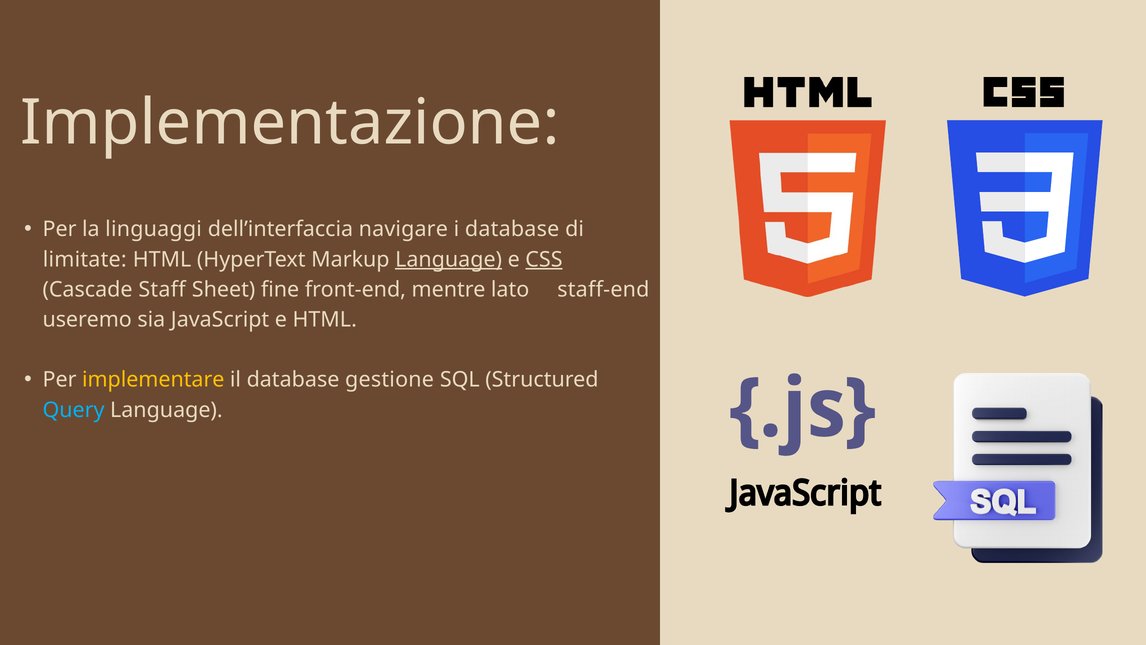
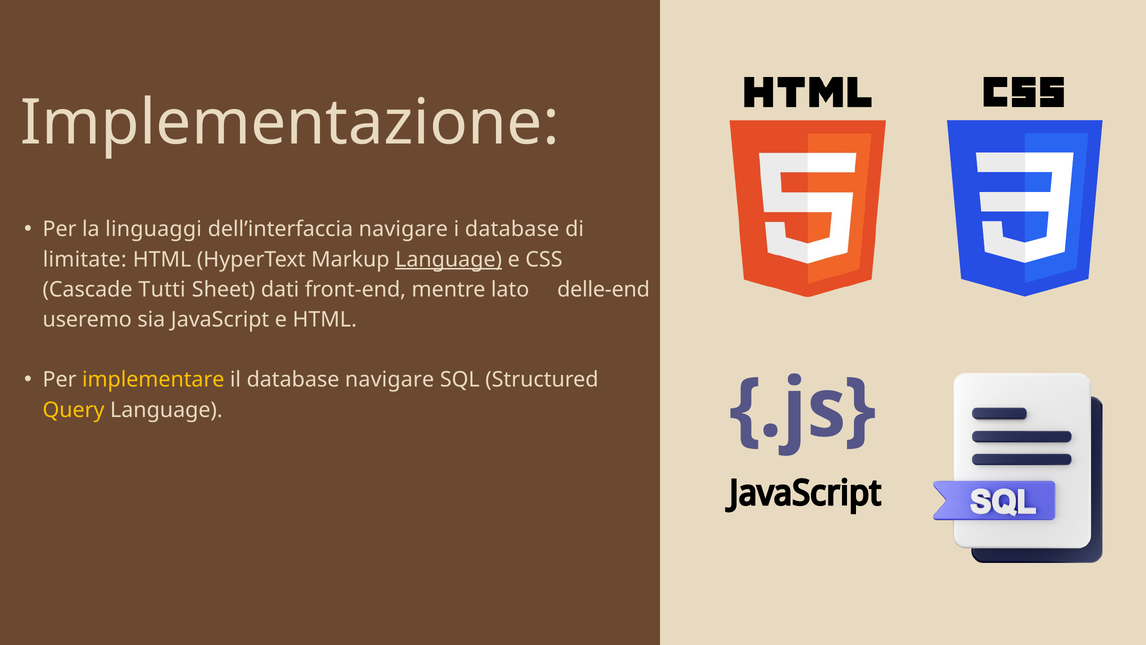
CSS underline: present -> none
Staff: Staff -> Tutti
fine: fine -> dati
staff-end: staff-end -> delle-end
database gestione: gestione -> navigare
Query colour: light blue -> yellow
